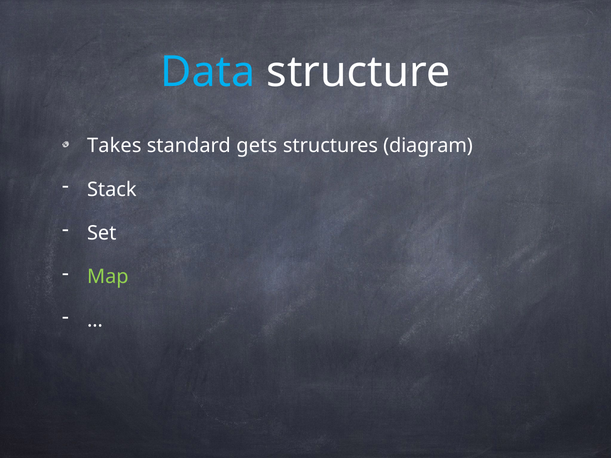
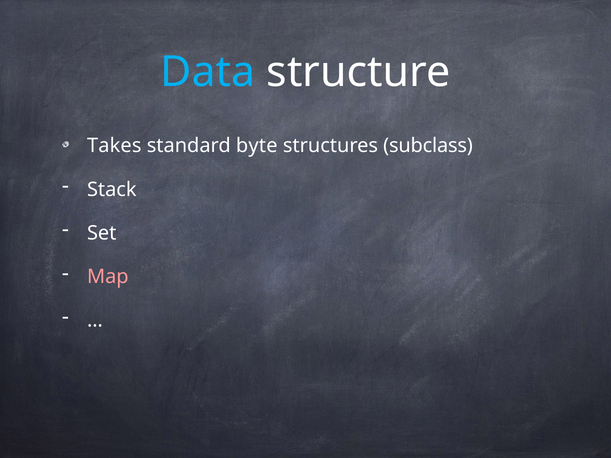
gets: gets -> byte
diagram: diagram -> subclass
Map colour: light green -> pink
